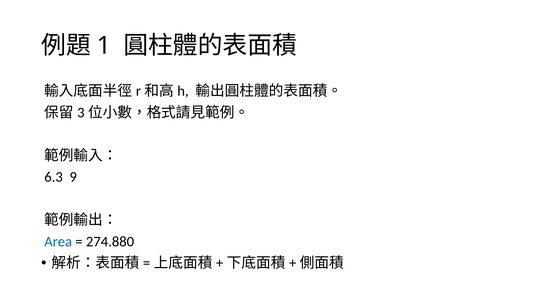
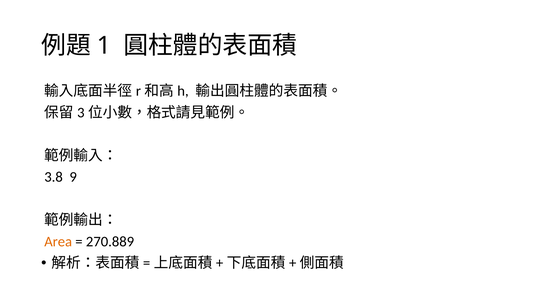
6.3: 6.3 -> 3.8
Area colour: blue -> orange
274.880: 274.880 -> 270.889
